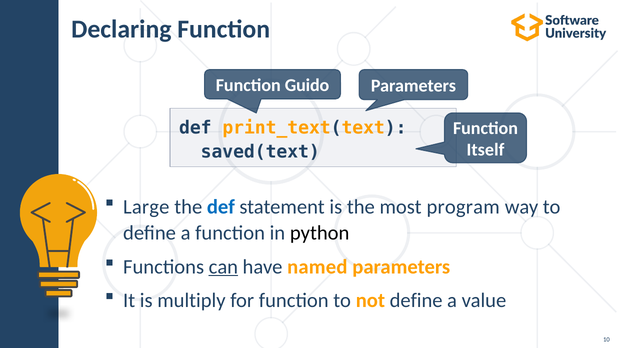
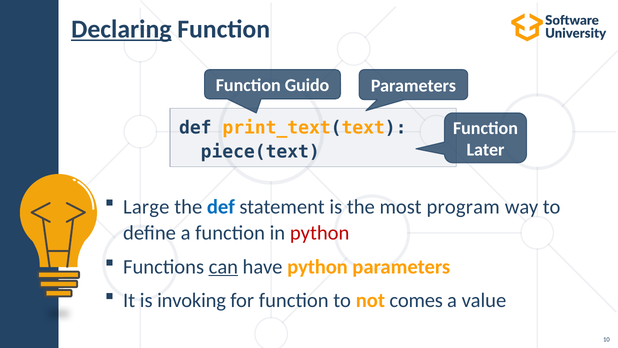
Declaring underline: none -> present
Itself: Itself -> Later
saved(text: saved(text -> piece(text
python at (320, 233) colour: black -> red
have named: named -> python
multiply: multiply -> invoking
not define: define -> comes
